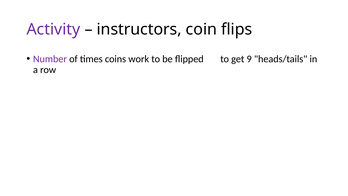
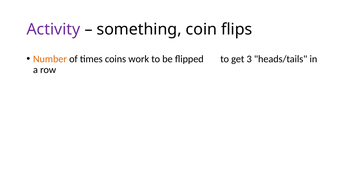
instructors: instructors -> something
Number colour: purple -> orange
9: 9 -> 3
